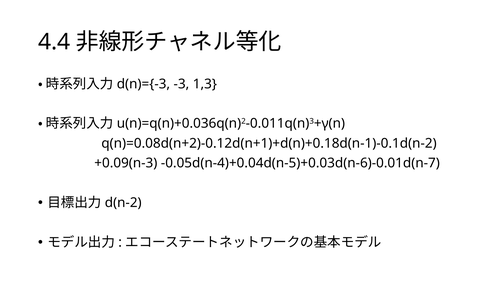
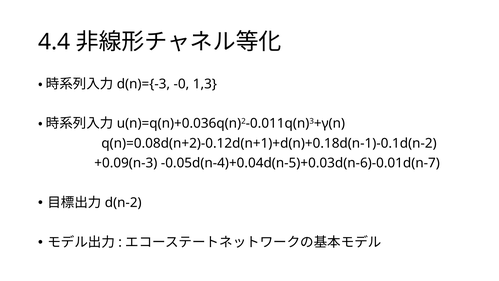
-3: -3 -> -0
